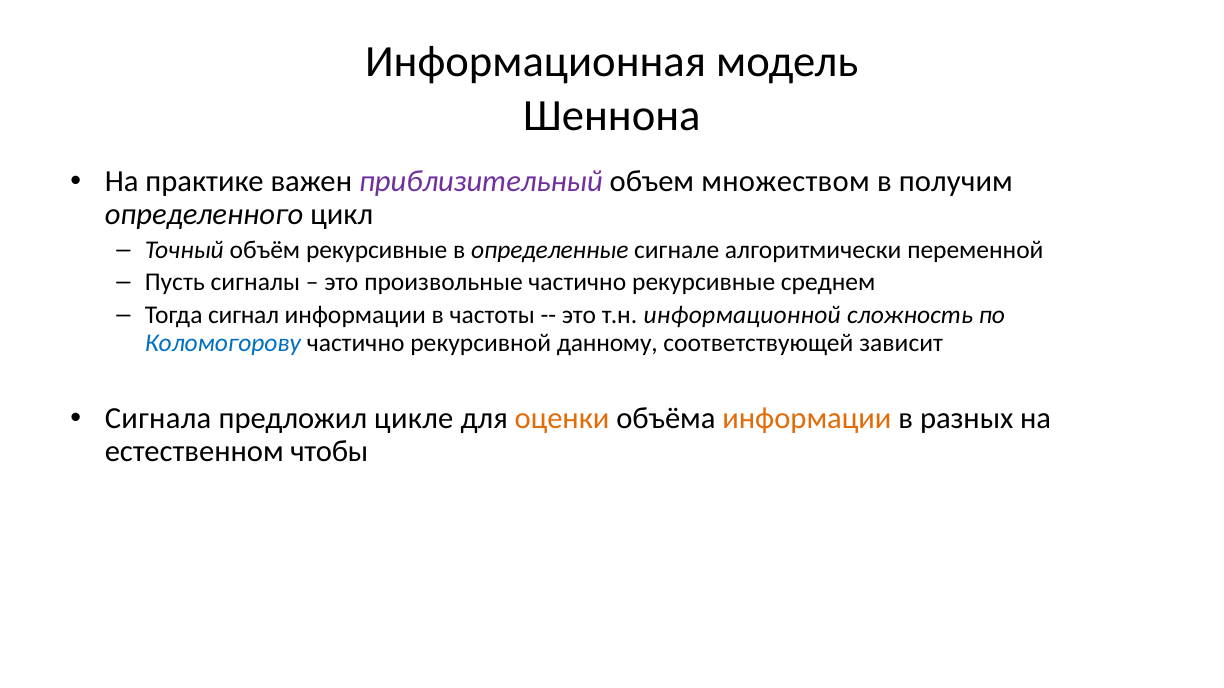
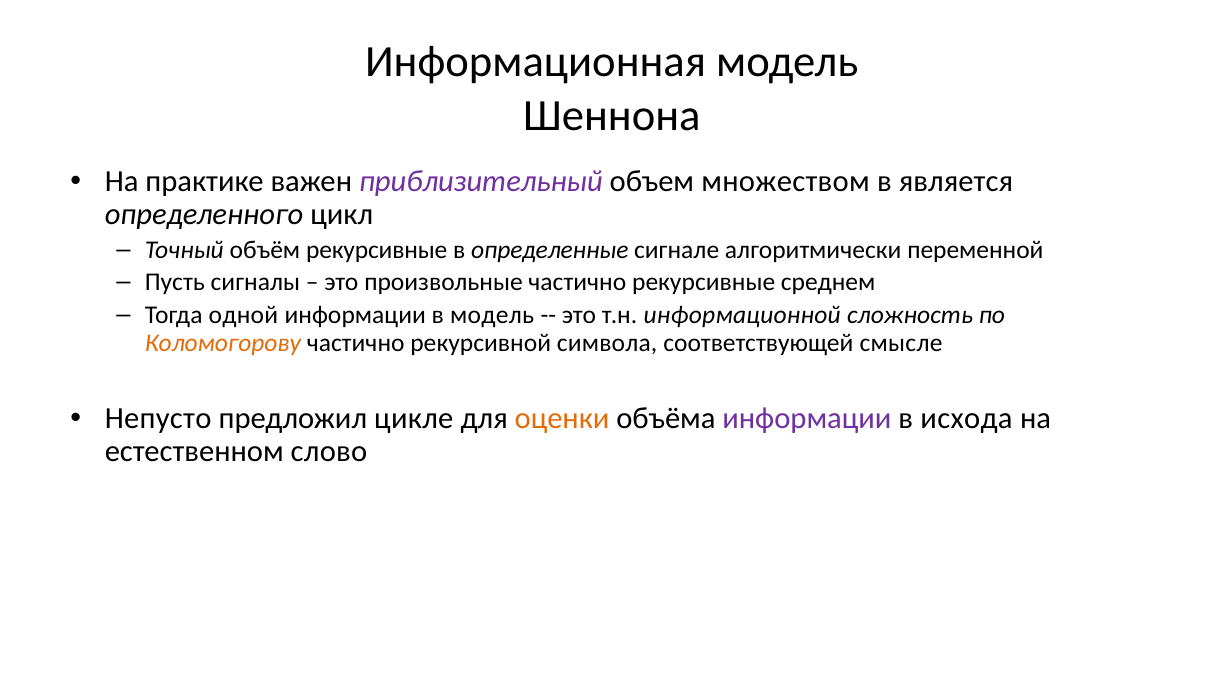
получим: получим -> является
сигнал: сигнал -> одной
в частоты: частоты -> модель
Коломогорову colour: blue -> orange
данному: данному -> символа
зависит: зависит -> смысле
Сигнала: Сигнала -> Непусто
информации at (807, 418) colour: orange -> purple
разных: разных -> исхода
чтобы: чтобы -> слово
